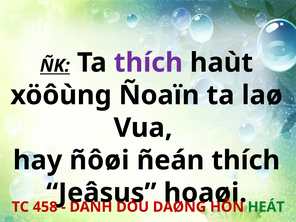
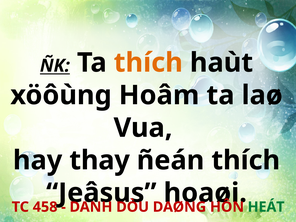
thích at (148, 63) colour: purple -> orange
Ñoaïn: Ñoaïn -> Hoâm
ñôøi: ñôøi -> thay
